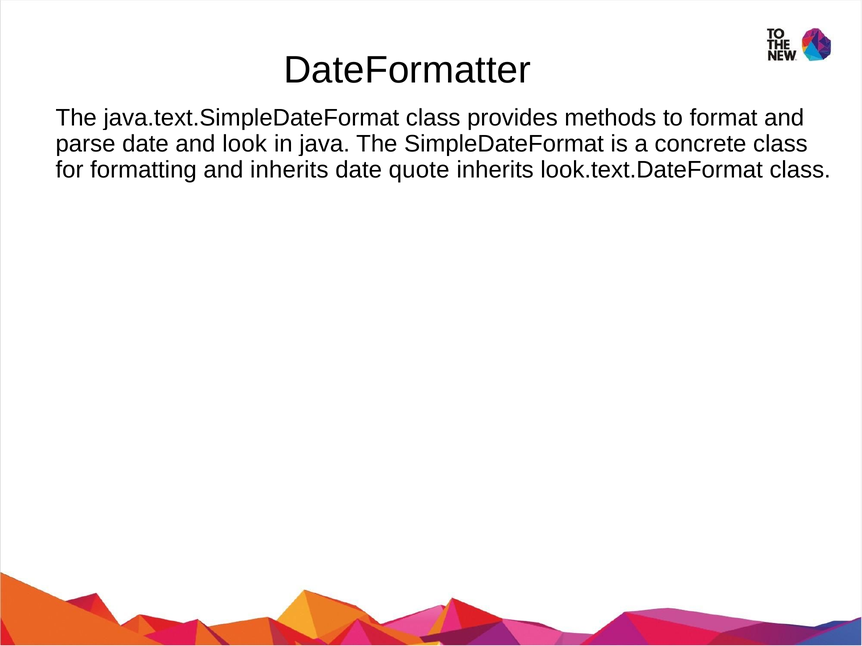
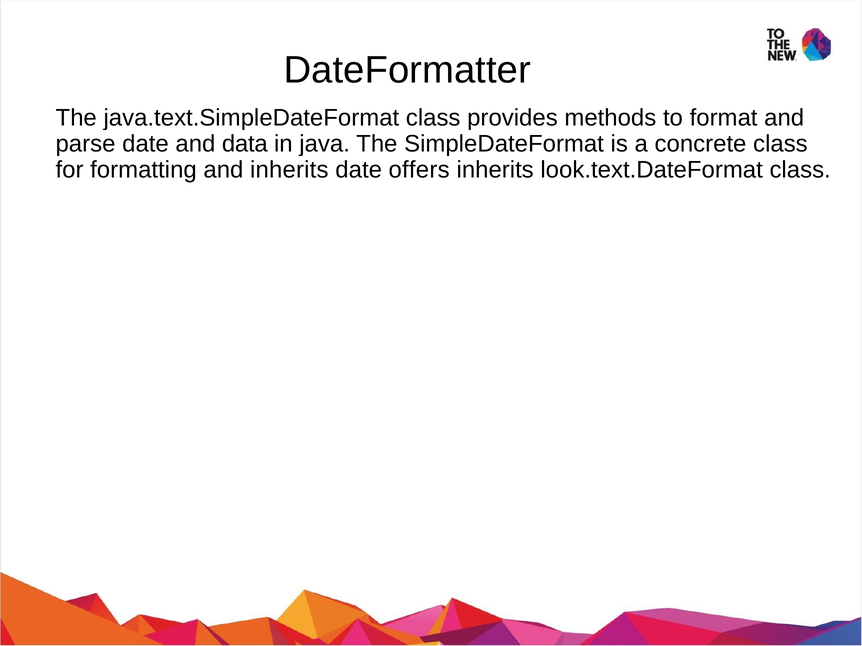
look: look -> data
quote: quote -> offers
